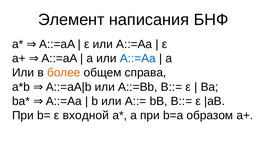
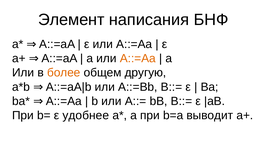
A::=Aa at (138, 59) colour: blue -> orange
справа: справа -> другую
входной: входной -> удобнее
образом: образом -> выводит
